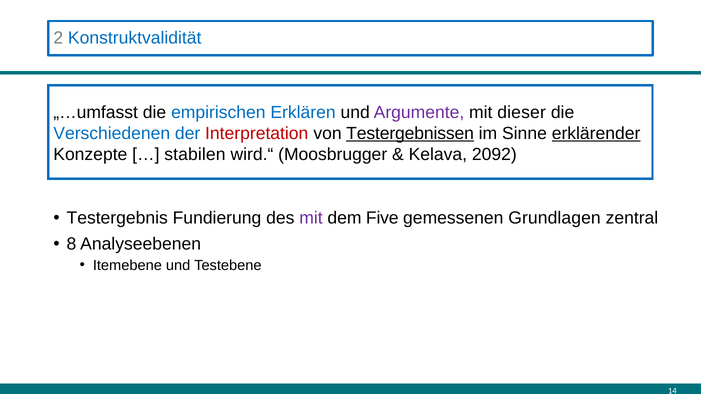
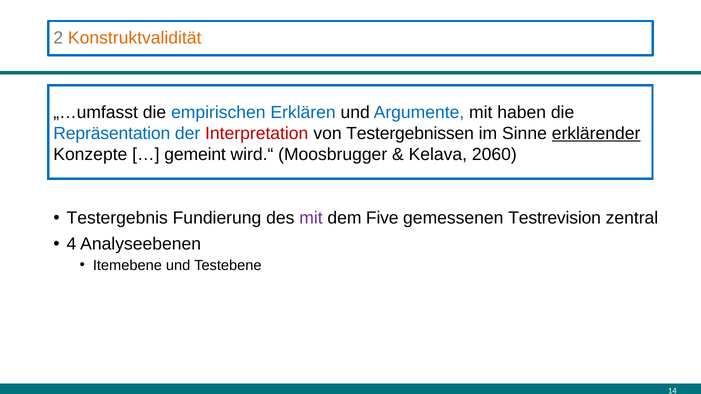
Konstruktvalidität colour: blue -> orange
Argumente colour: purple -> blue
dieser: dieser -> haben
Verschiedenen: Verschiedenen -> Repräsentation
Testergebnissen underline: present -> none
stabilen: stabilen -> gemeint
2092: 2092 -> 2060
Grundlagen: Grundlagen -> Testrevision
8: 8 -> 4
